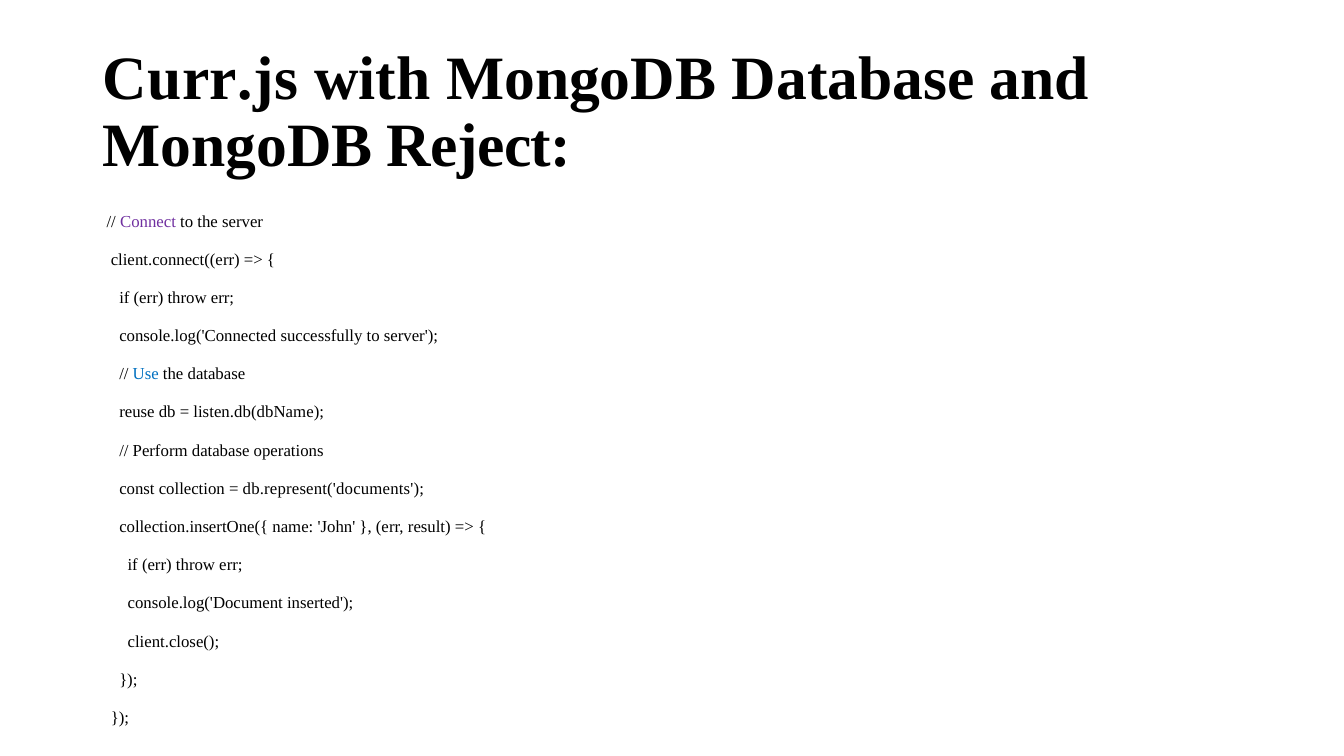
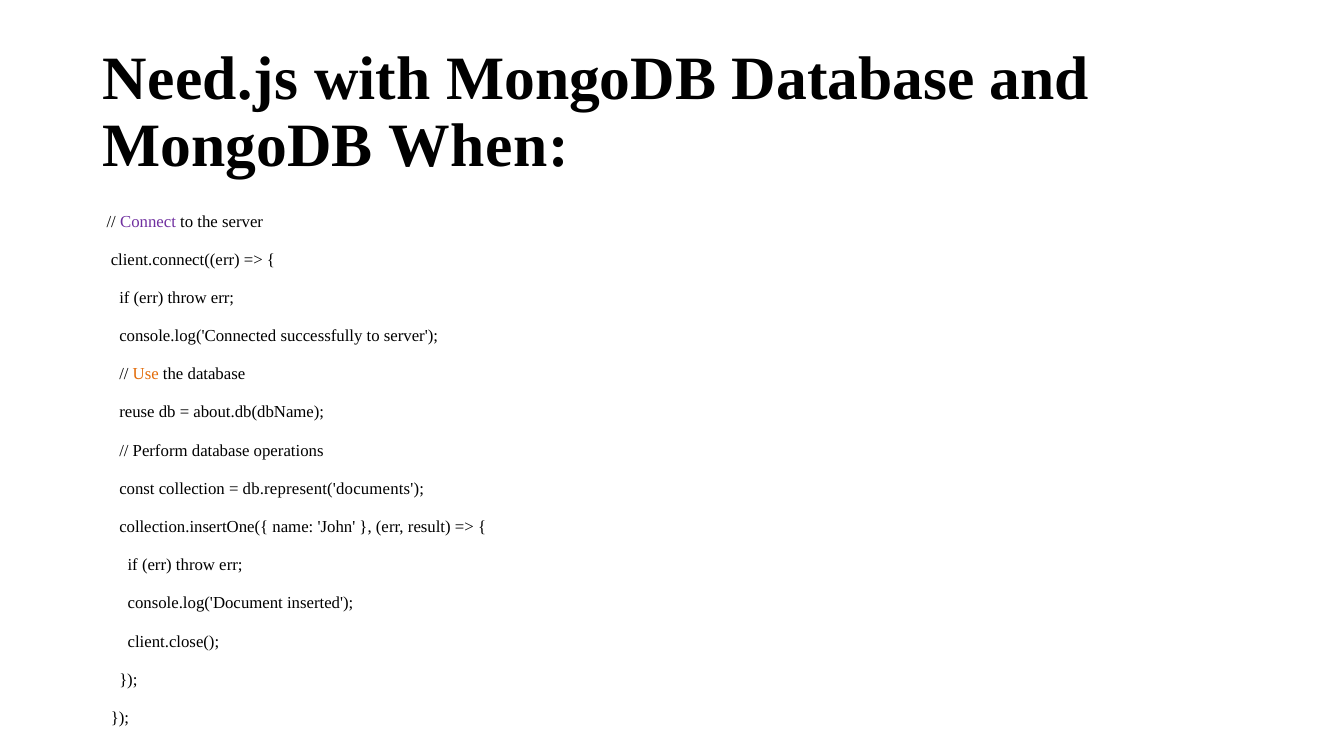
Curr.js: Curr.js -> Need.js
Reject: Reject -> When
Use colour: blue -> orange
listen.db(dbName: listen.db(dbName -> about.db(dbName
